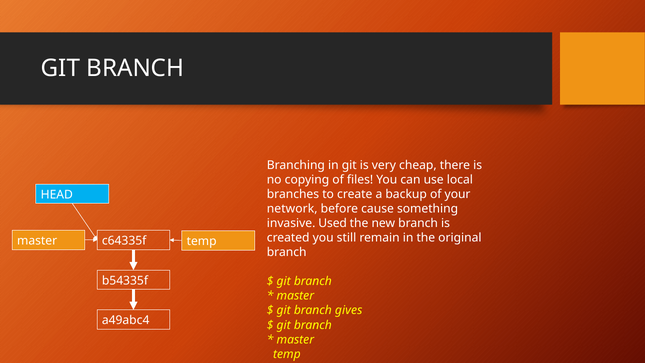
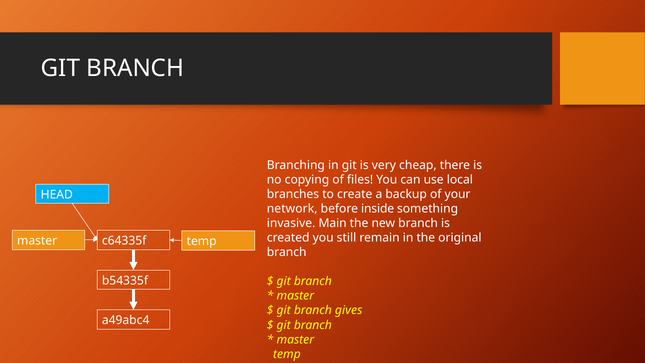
cause: cause -> inside
Used: Used -> Main
